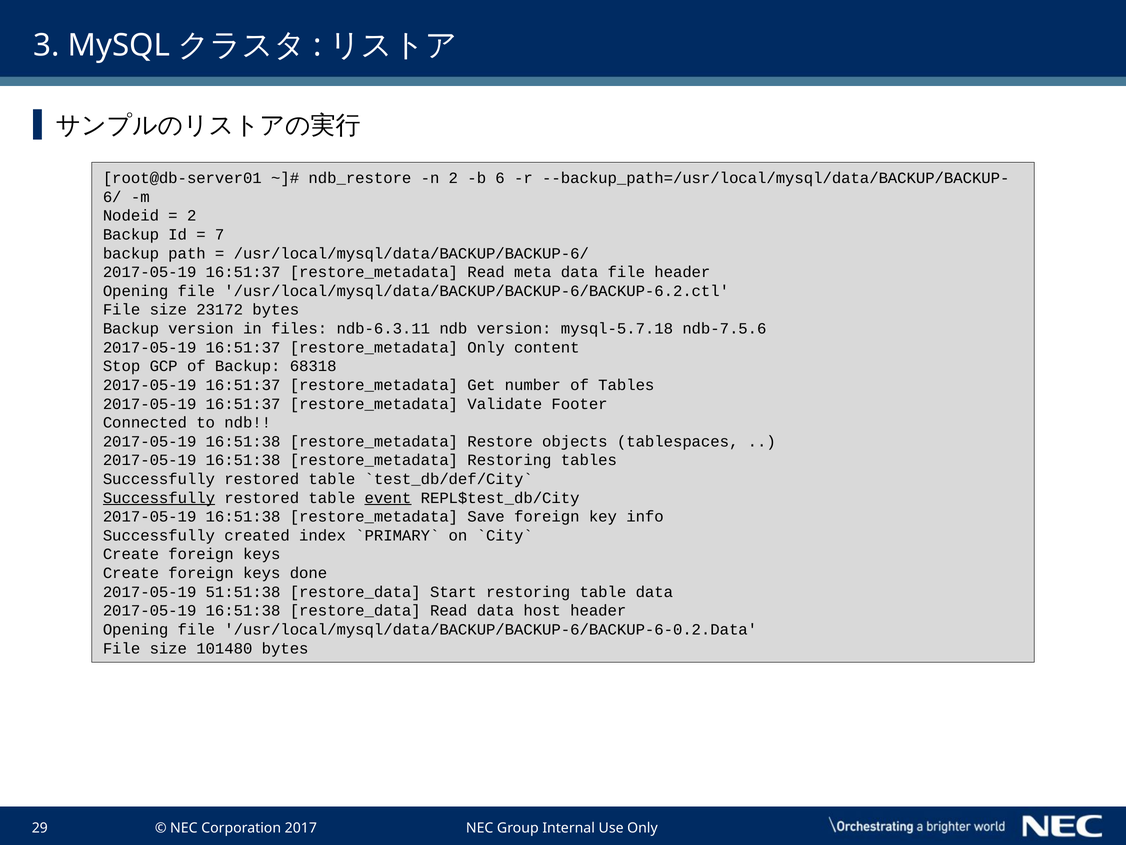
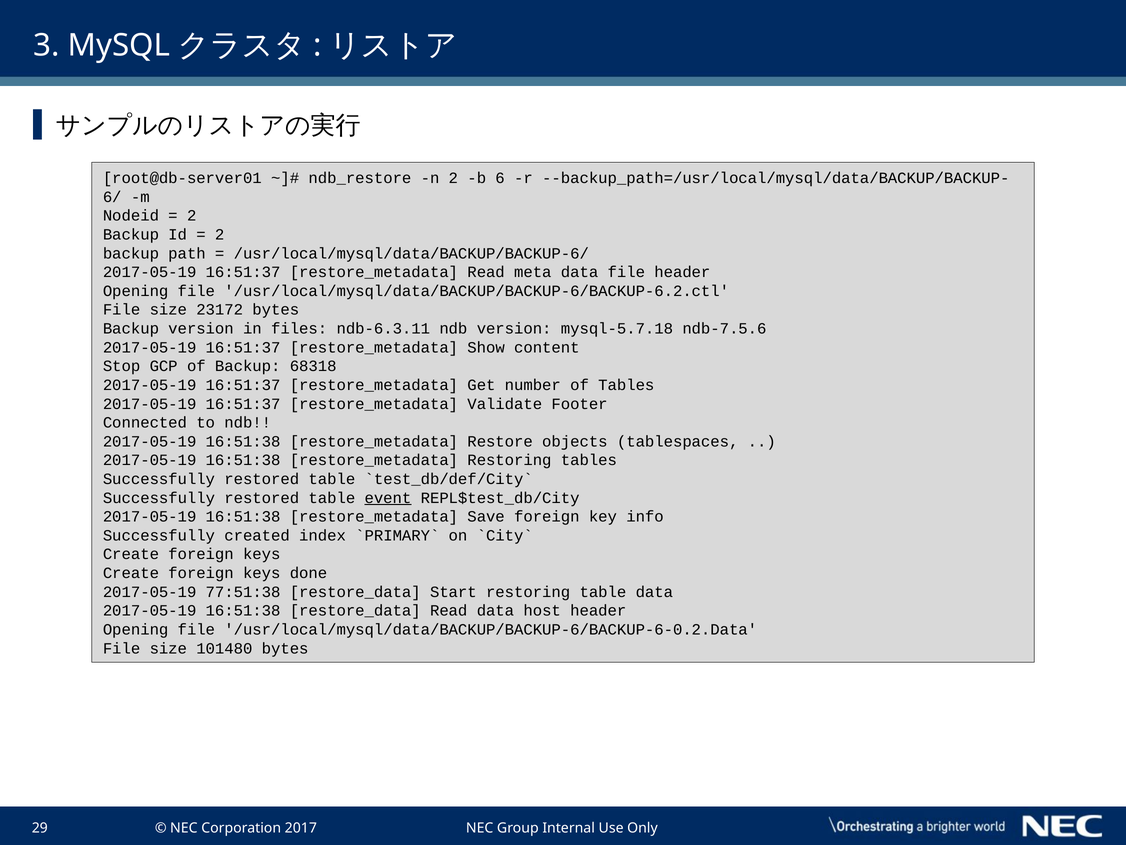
7 at (220, 234): 7 -> 2
restore_metadata Only: Only -> Show
Successfully at (159, 498) underline: present -> none
51:51:38: 51:51:38 -> 77:51:38
